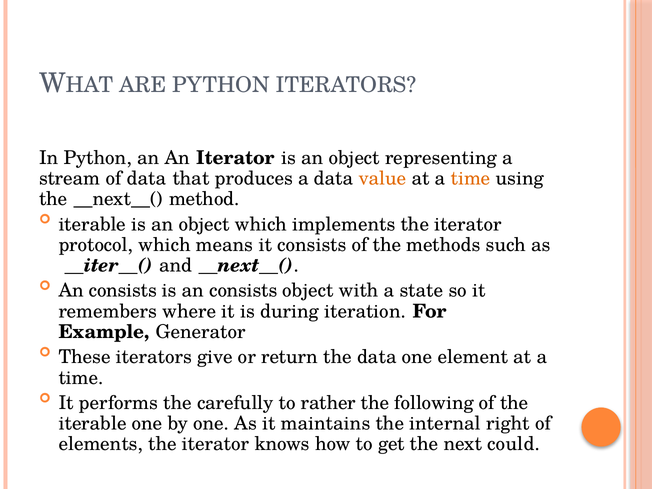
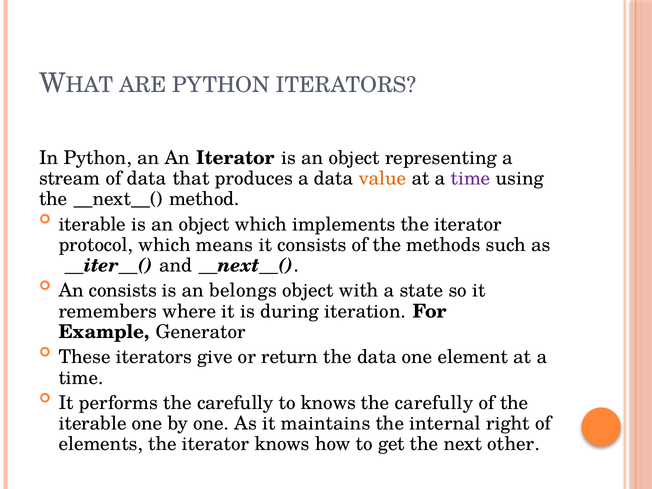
time at (471, 178) colour: orange -> purple
is an consists: consists -> belongs
to rather: rather -> knows
following at (434, 403): following -> carefully
could: could -> other
